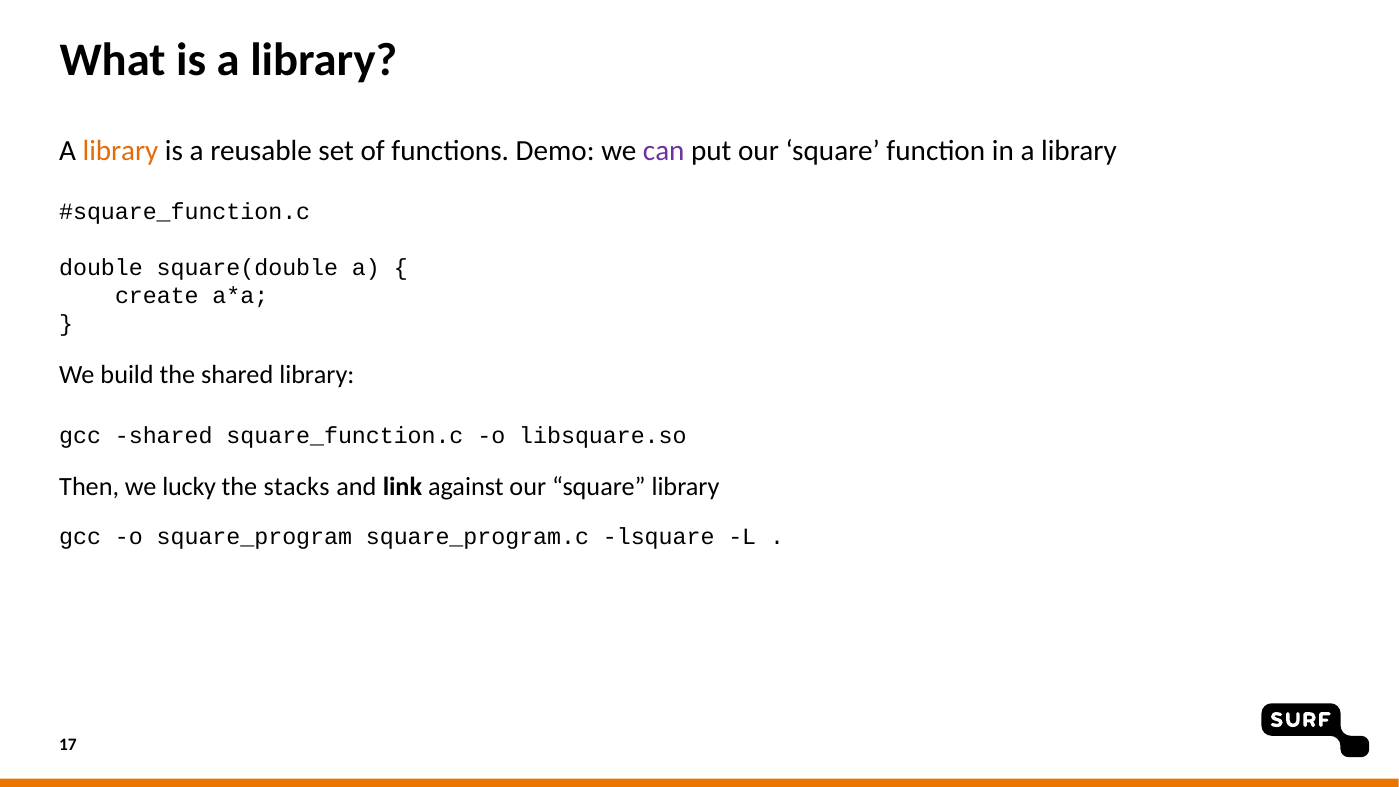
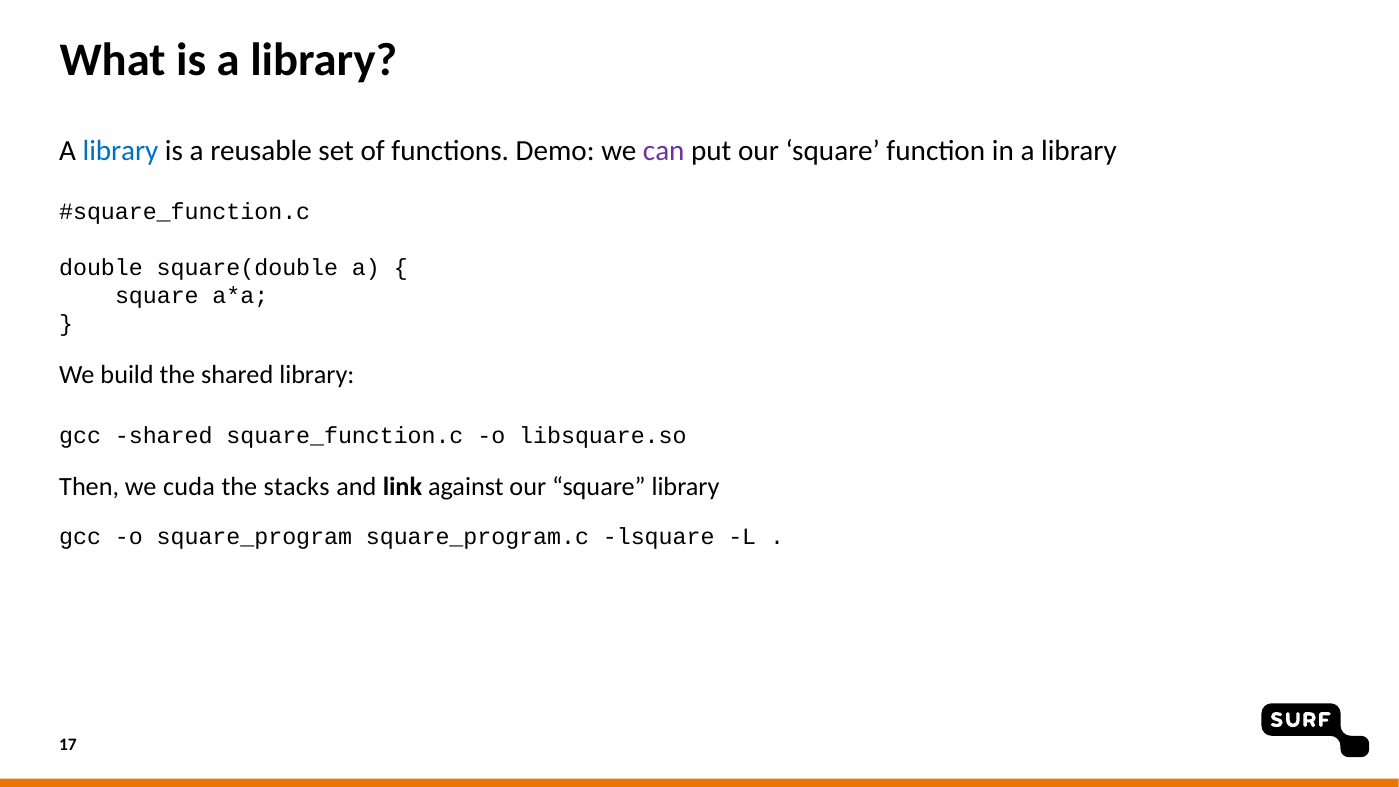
library at (121, 151) colour: orange -> blue
create at (157, 296): create -> square
lucky: lucky -> cuda
